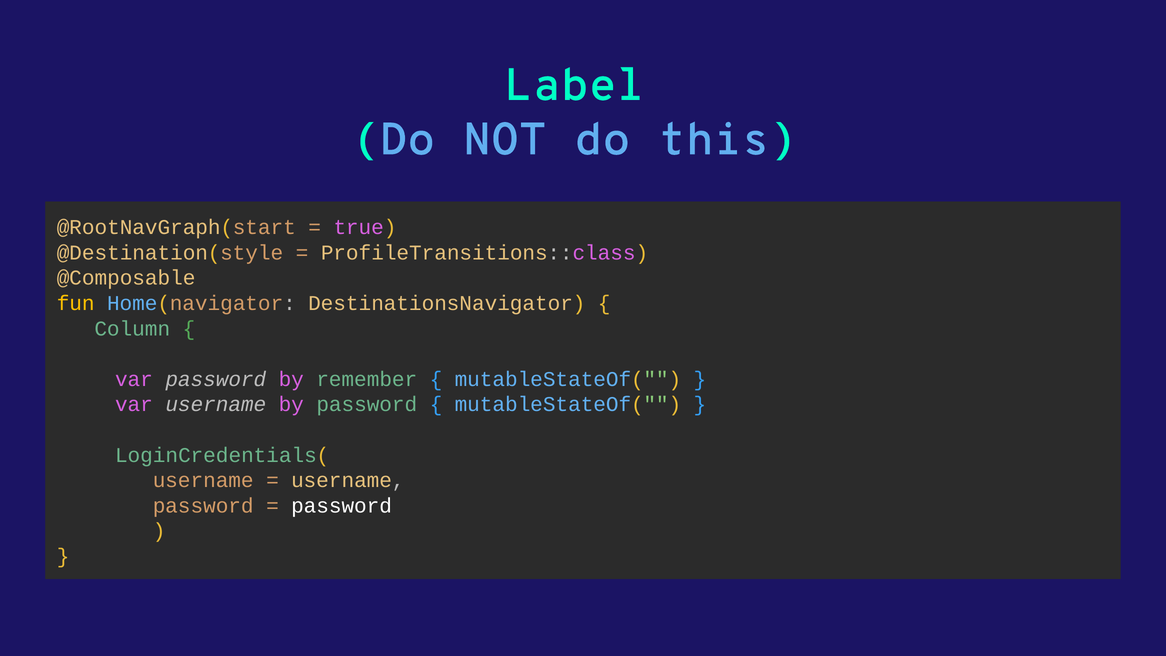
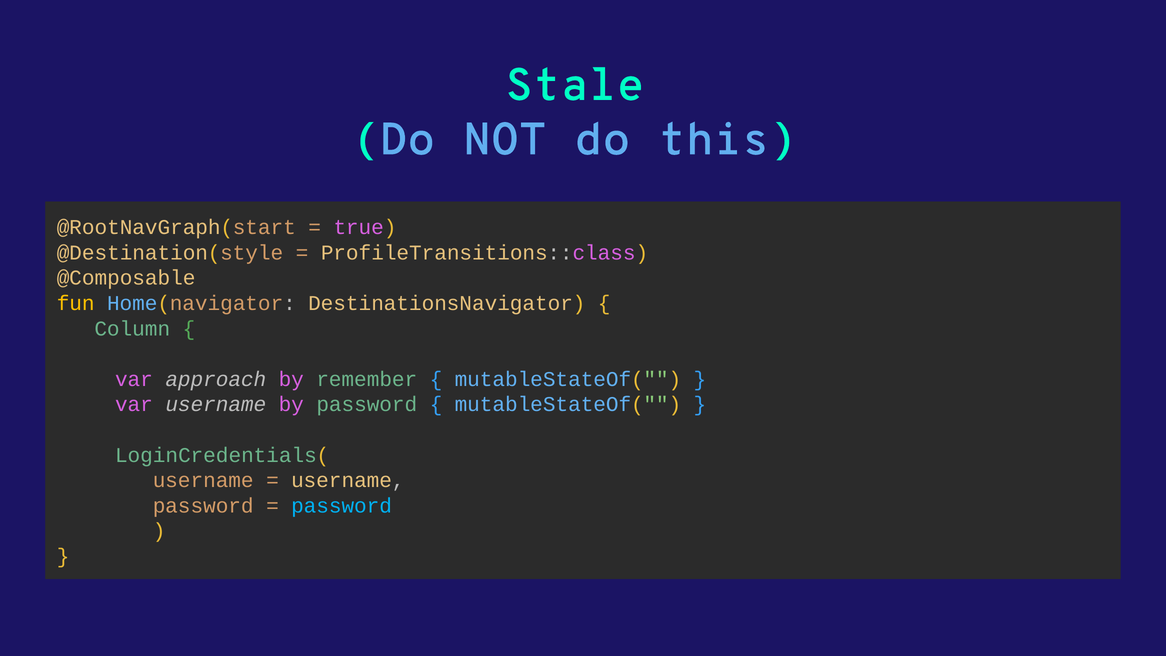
Label: Label -> Stale
var password: password -> approach
password at (342, 506) colour: white -> light blue
